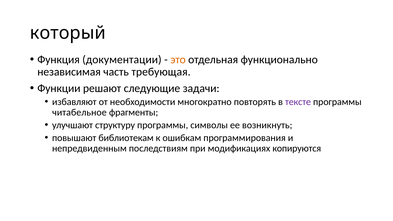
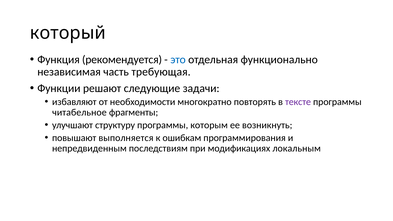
документации: документации -> рекомендуется
это colour: orange -> blue
символы: символы -> которым
библиотекам: библиотекам -> выполняется
копируются: копируются -> локальным
